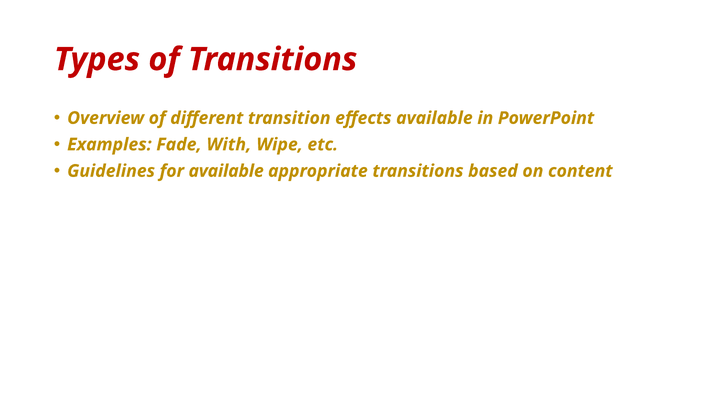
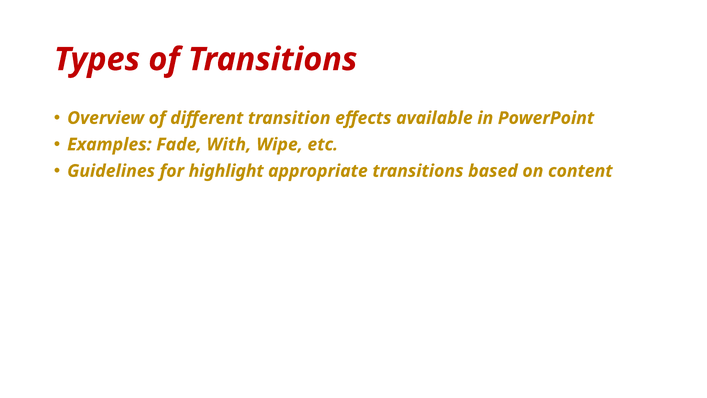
for available: available -> highlight
